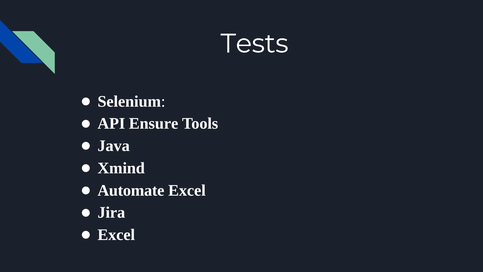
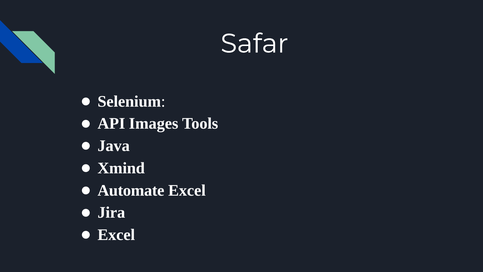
Tests: Tests -> Safar
Ensure: Ensure -> Images
